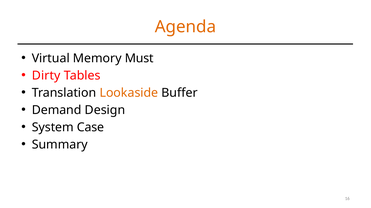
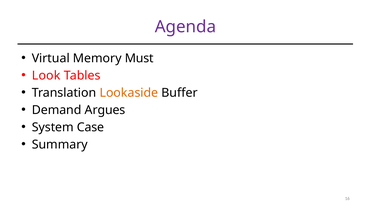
Agenda colour: orange -> purple
Dirty: Dirty -> Look
Design: Design -> Argues
